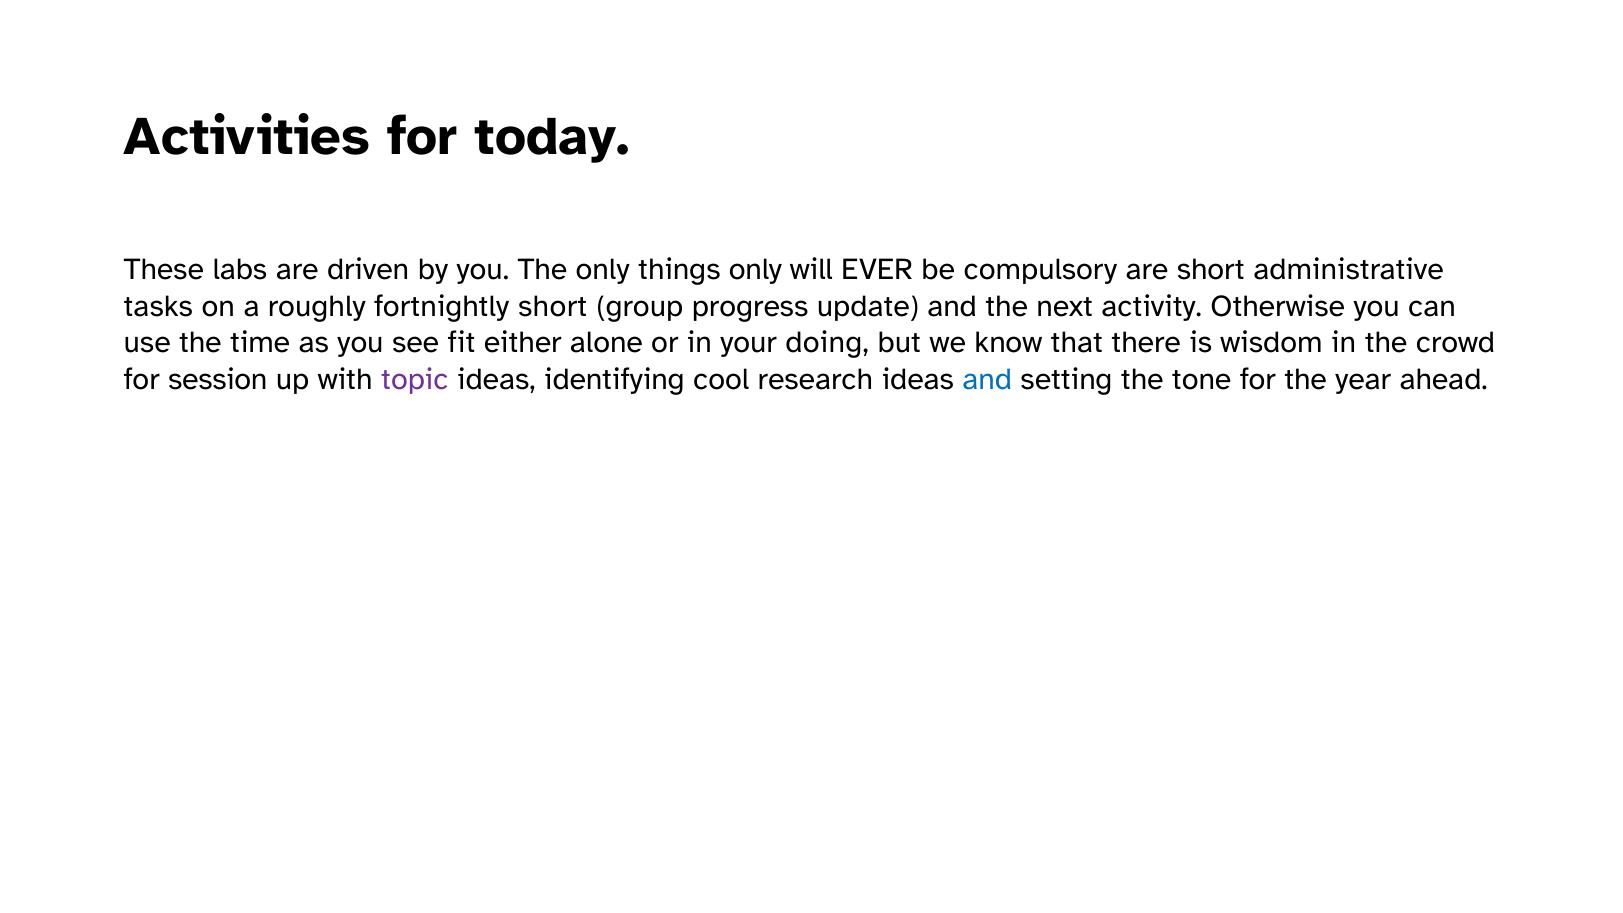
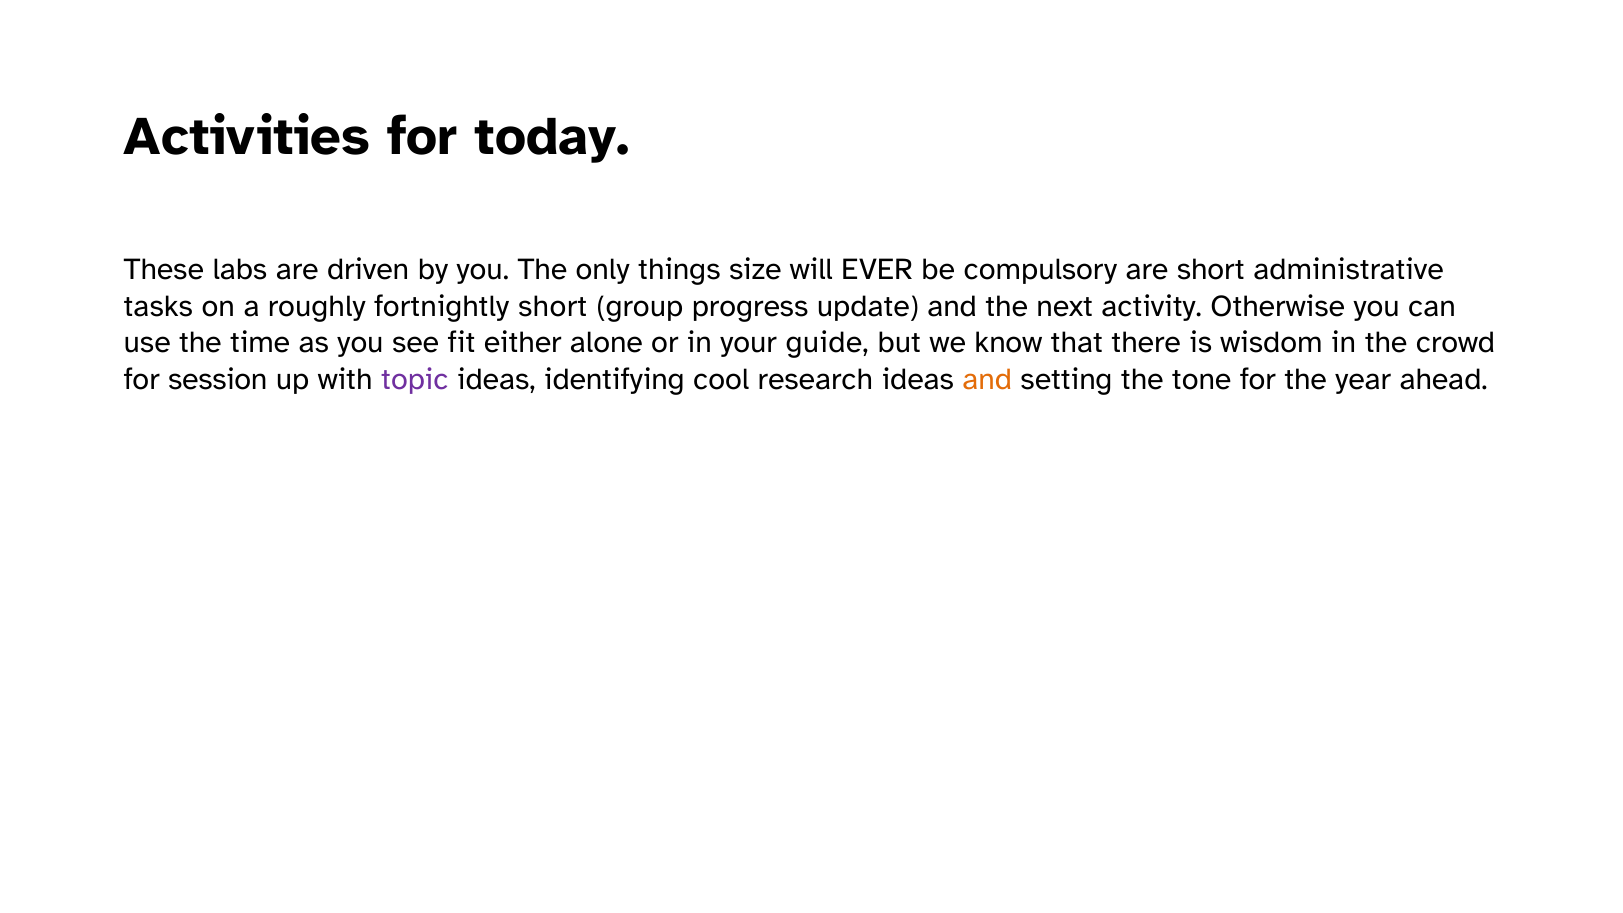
things only: only -> size
doing: doing -> guide
and at (987, 379) colour: blue -> orange
